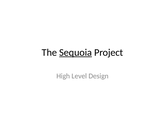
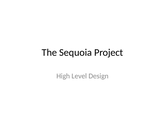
Sequoia underline: present -> none
